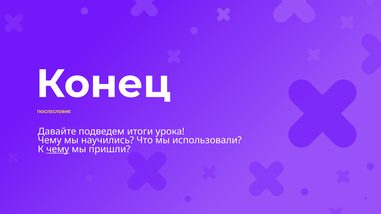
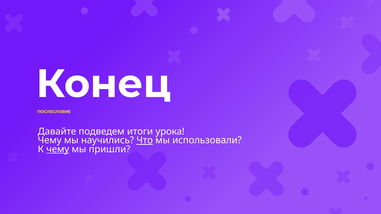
Что underline: none -> present
